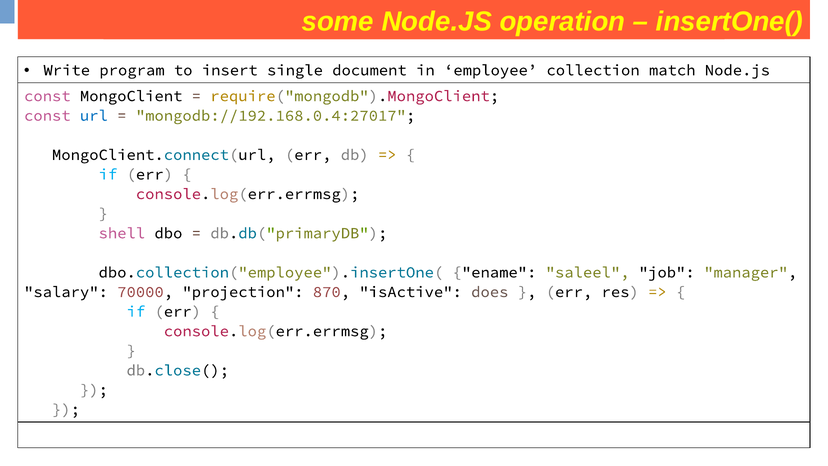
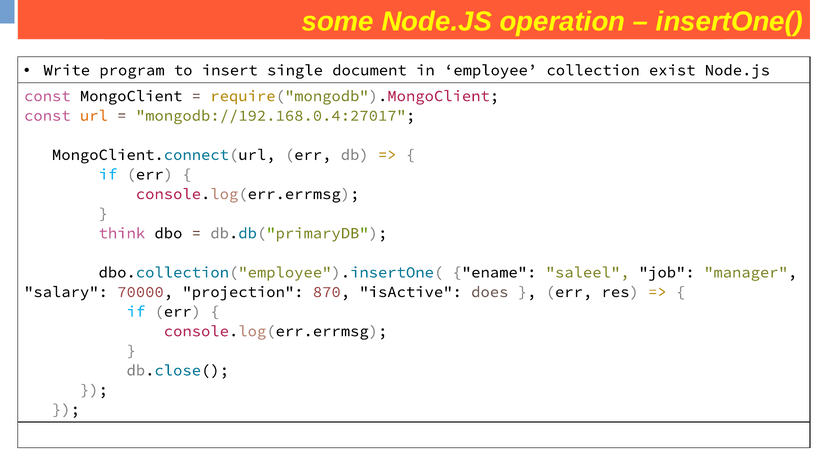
match: match -> exist
url colour: blue -> orange
shell: shell -> think
